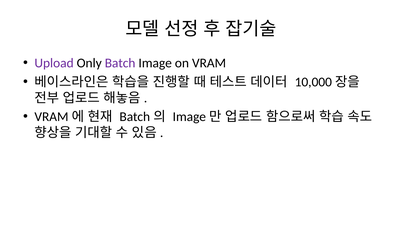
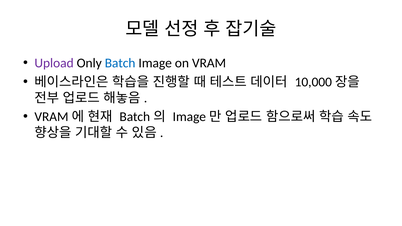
Batch colour: purple -> blue
